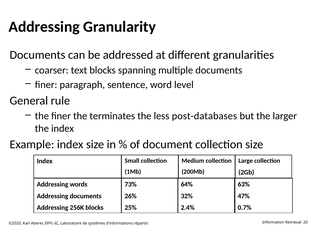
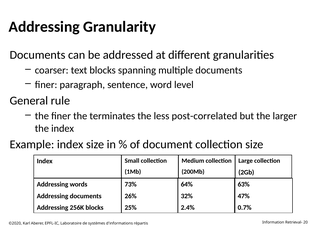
post-databases: post-databases -> post-correlated
